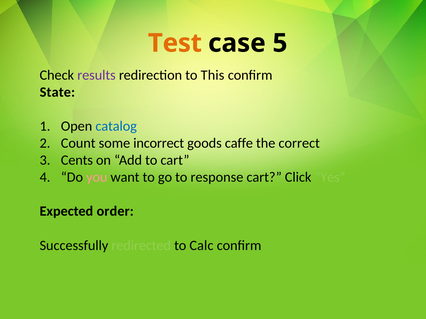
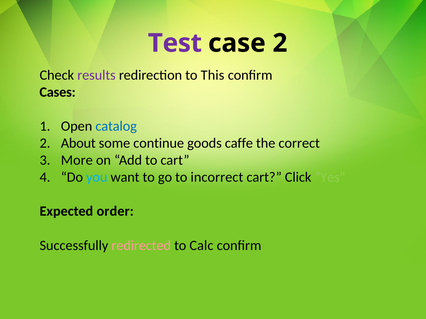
Test colour: orange -> purple
case 5: 5 -> 2
State: State -> Cases
Count: Count -> About
incorrect: incorrect -> continue
Cents: Cents -> More
you colour: pink -> light blue
response: response -> incorrect
redirected colour: light green -> pink
